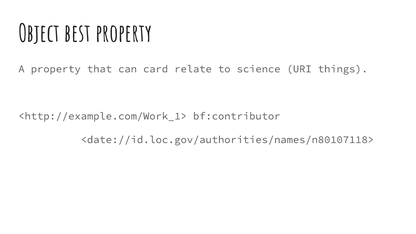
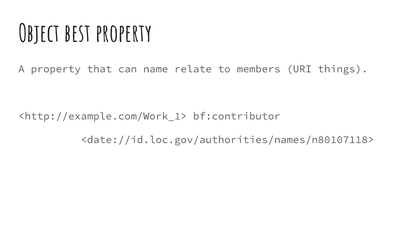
card: card -> name
science: science -> members
